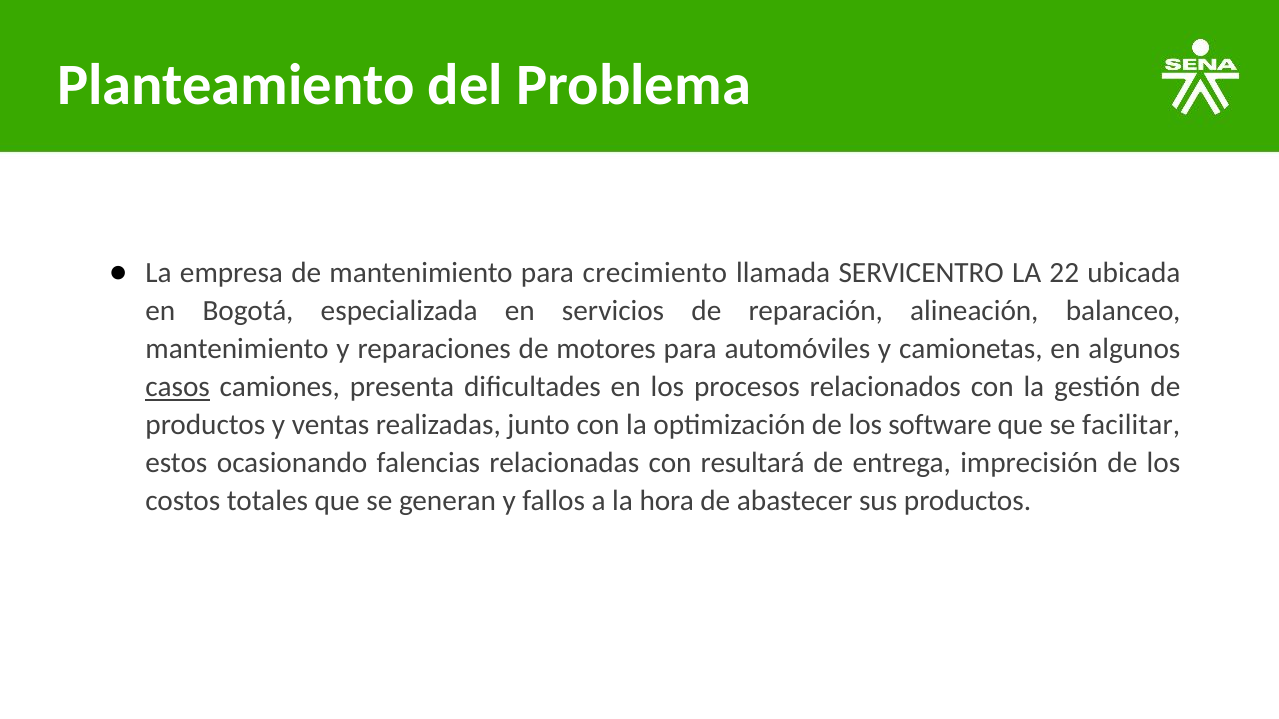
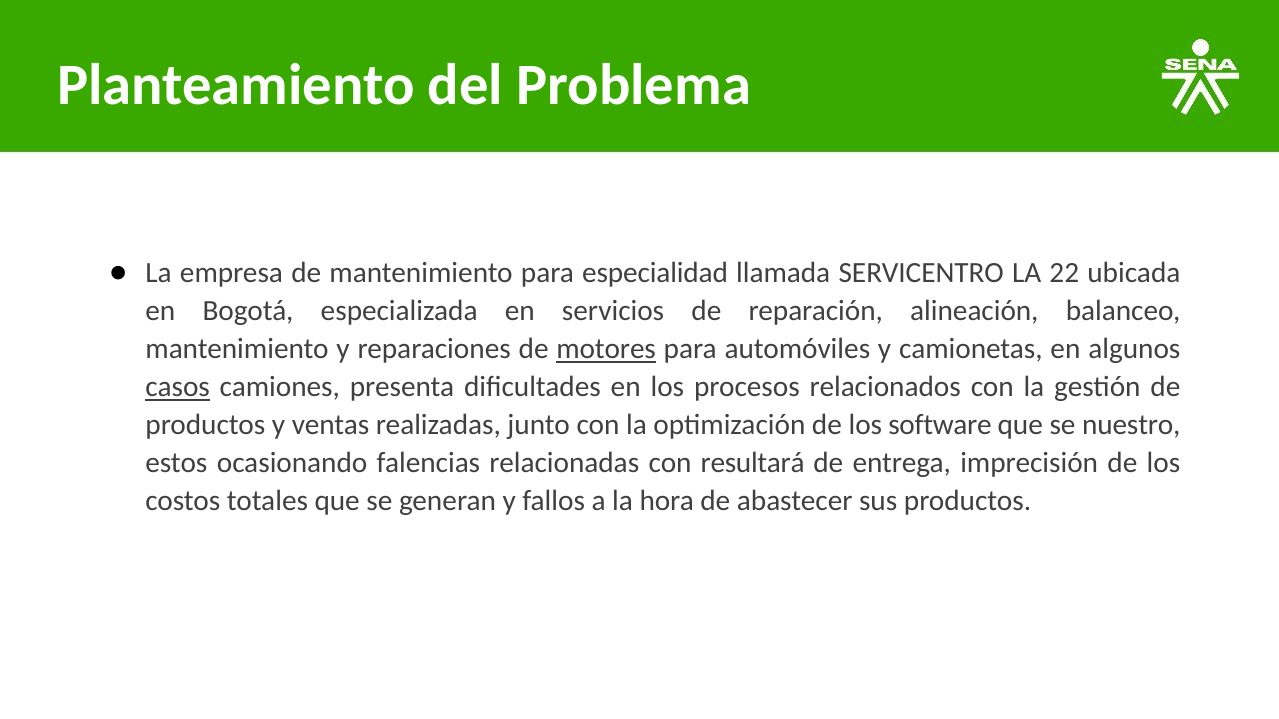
crecimiento: crecimiento -> especialidad
motores underline: none -> present
facilitar: facilitar -> nuestro
